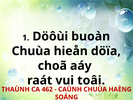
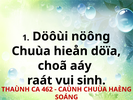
buoàn: buoàn -> nöông
toâi: toâi -> sinh
